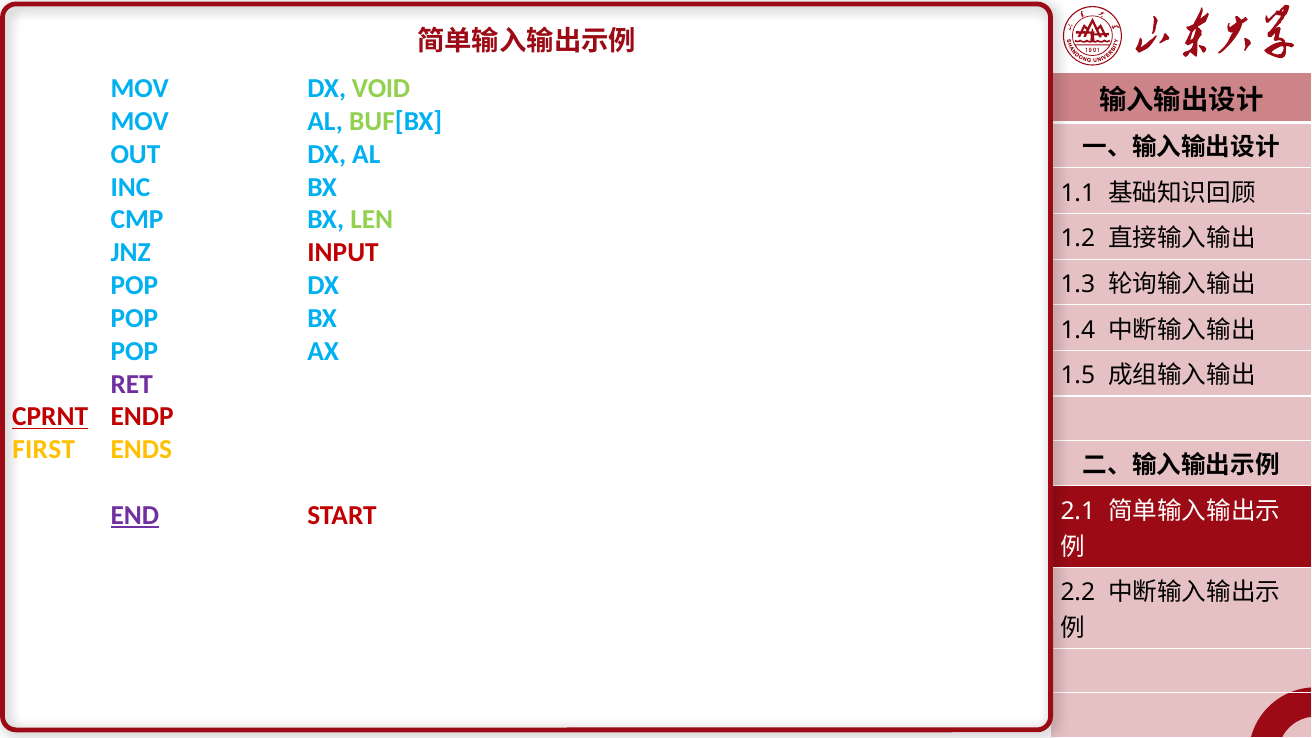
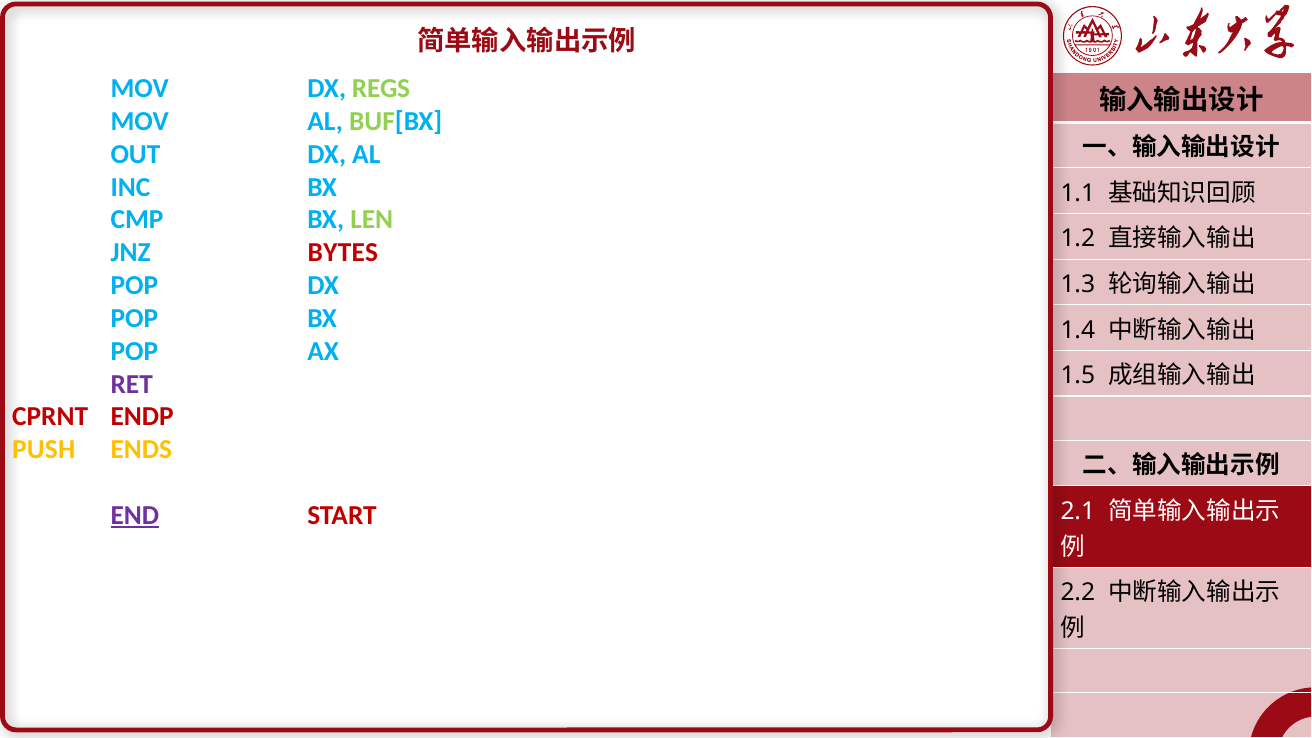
VOID: VOID -> REGS
INPUT: INPUT -> BYTES
CPRNT underline: present -> none
FIRST: FIRST -> PUSH
